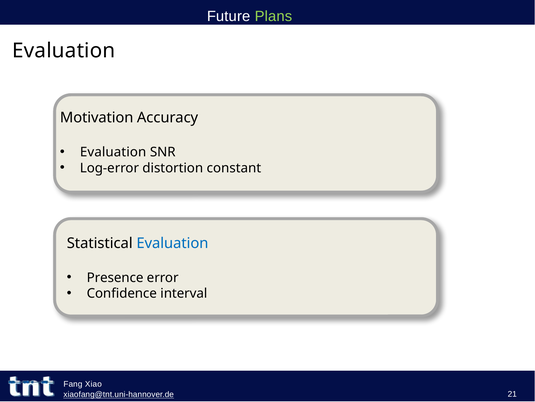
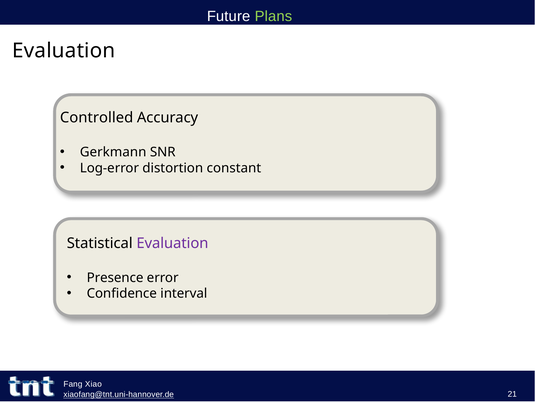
Motivation: Motivation -> Controlled
Evaluation at (113, 152): Evaluation -> Gerkmann
Evaluation at (172, 243) colour: blue -> purple
